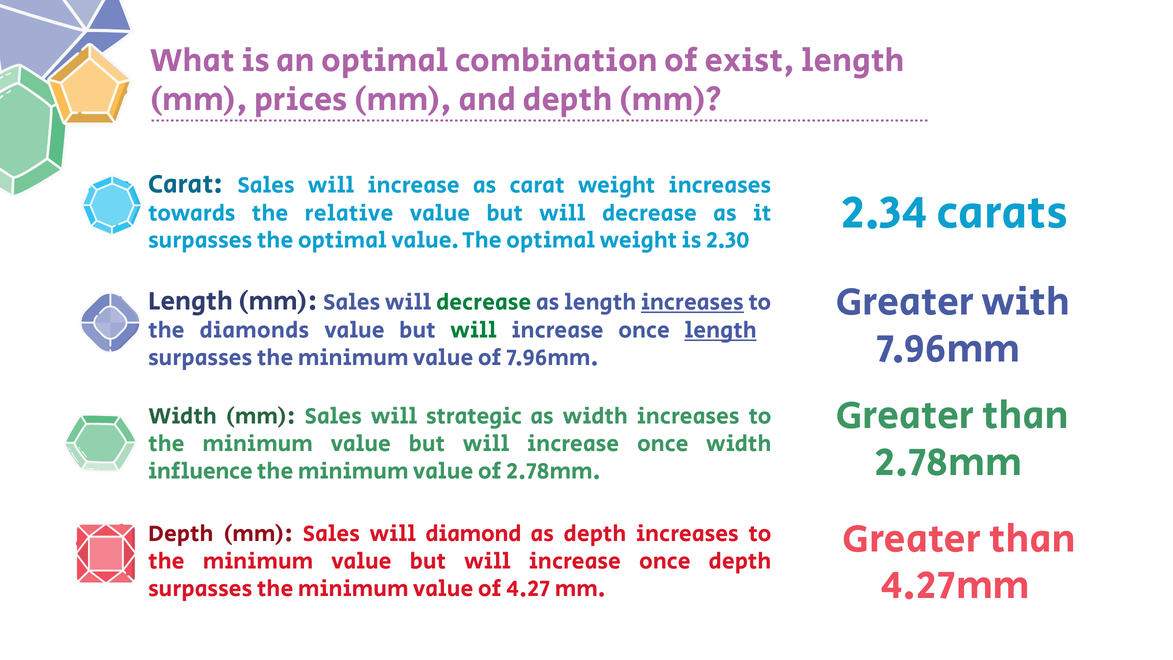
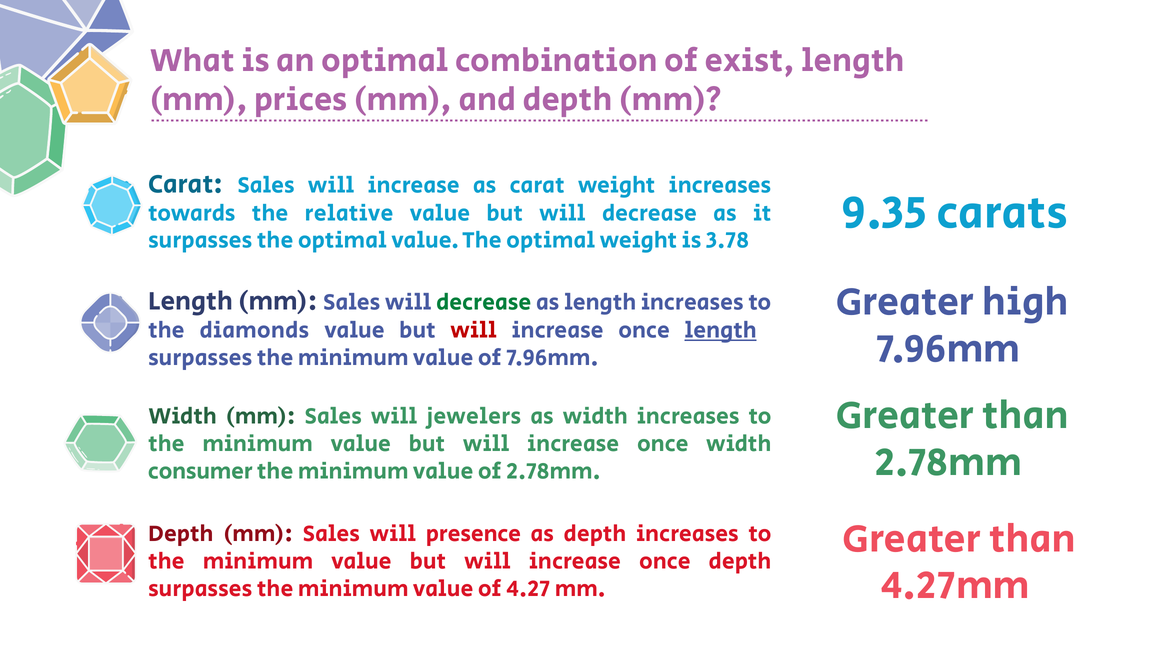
2.34: 2.34 -> 9.35
2.30: 2.30 -> 3.78
with: with -> high
increases at (692, 302) underline: present -> none
will at (474, 330) colour: green -> red
strategic: strategic -> jewelers
influence: influence -> consumer
diamond: diamond -> presence
